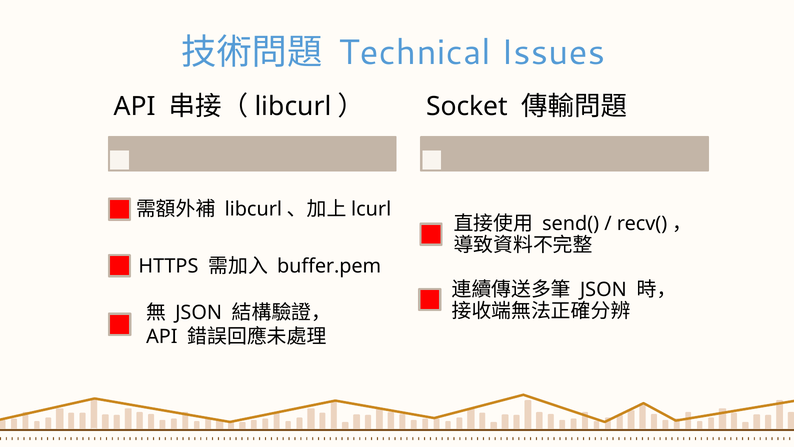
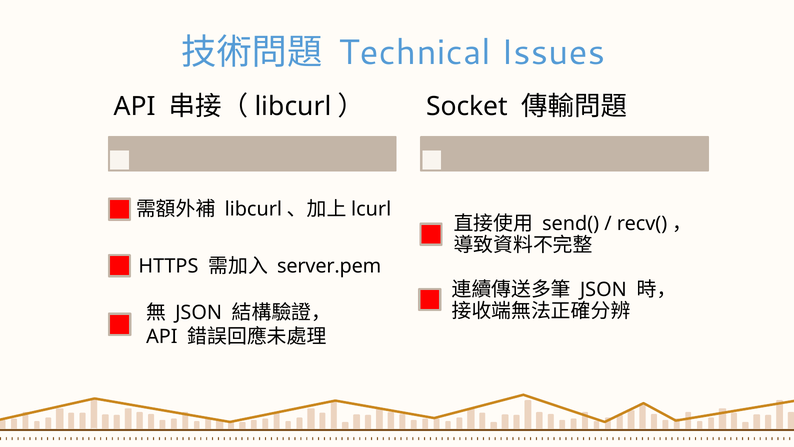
buffer.pem: buffer.pem -> server.pem
